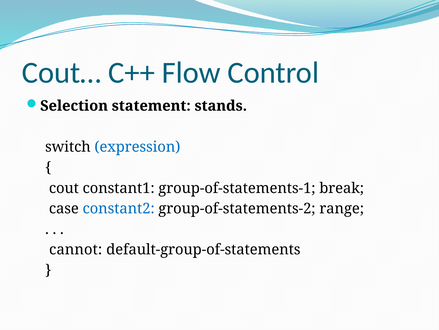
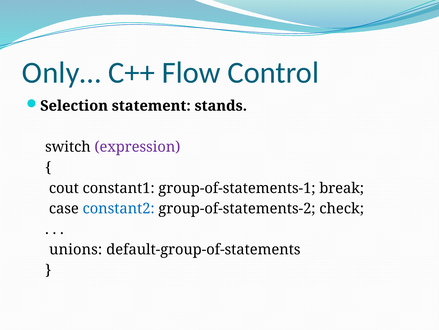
Cout…: Cout… -> Only…
expression colour: blue -> purple
range: range -> check
cannot: cannot -> unions
